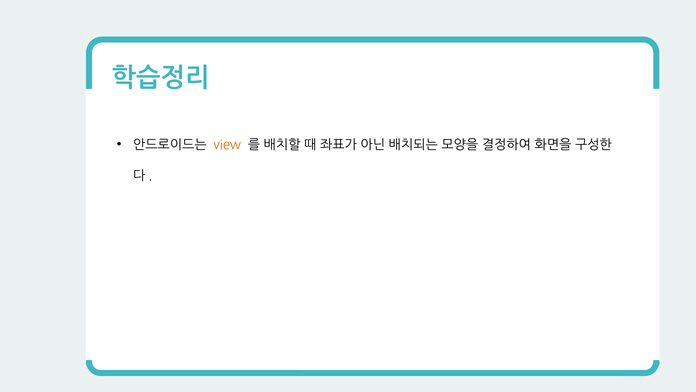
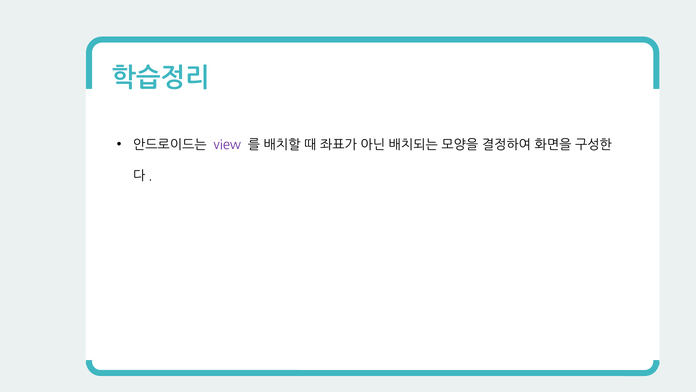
view colour: orange -> purple
